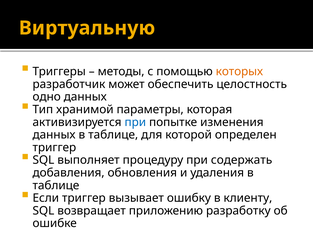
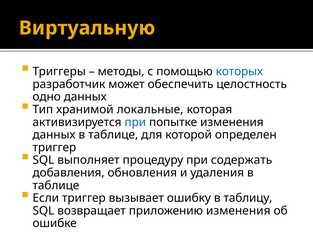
которых colour: orange -> blue
параметры: параметры -> локальные
клиенту: клиенту -> таблицу
приложению разработку: разработку -> изменения
